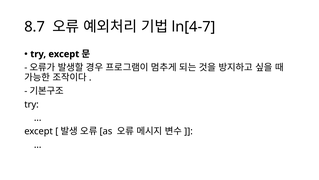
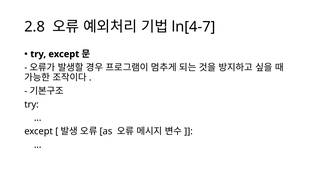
8.7: 8.7 -> 2.8
